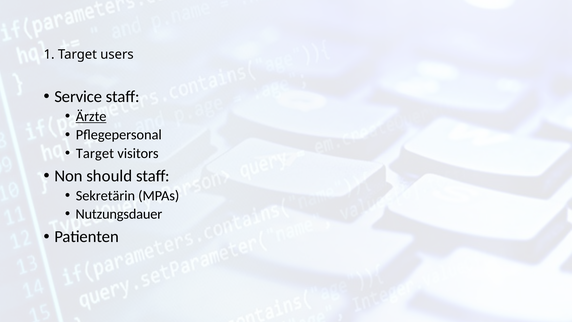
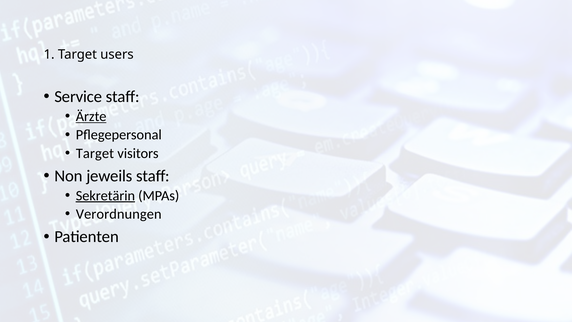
should: should -> jeweils
Sekretärin underline: none -> present
Nutzungsdauer: Nutzungsdauer -> Verordnungen
